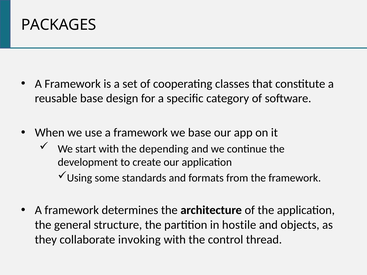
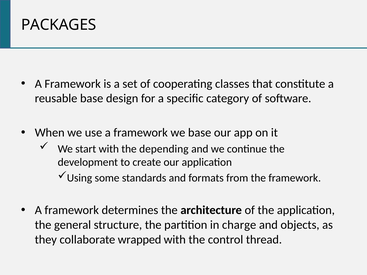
hostile: hostile -> charge
invoking: invoking -> wrapped
